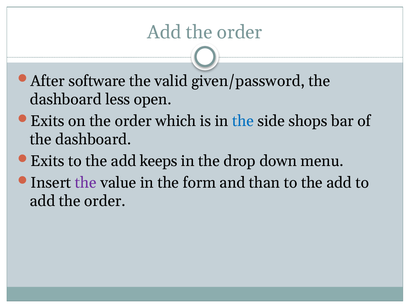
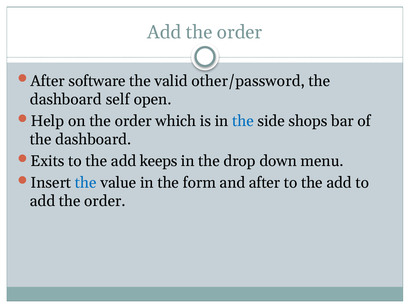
given/password: given/password -> other/password
less: less -> self
Exits at (48, 121): Exits -> Help
the at (86, 182) colour: purple -> blue
and than: than -> after
